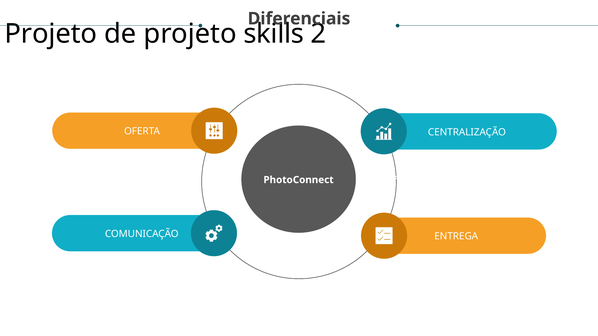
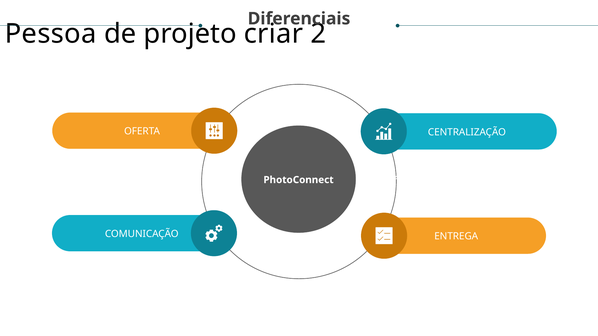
Projeto at (51, 34): Projeto -> Pessoa
skills: skills -> criar
